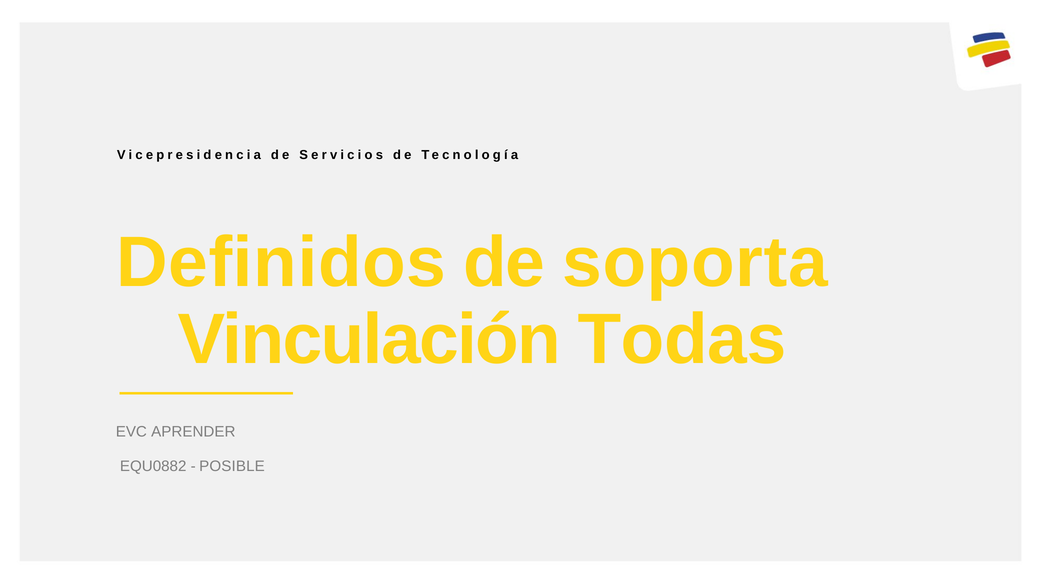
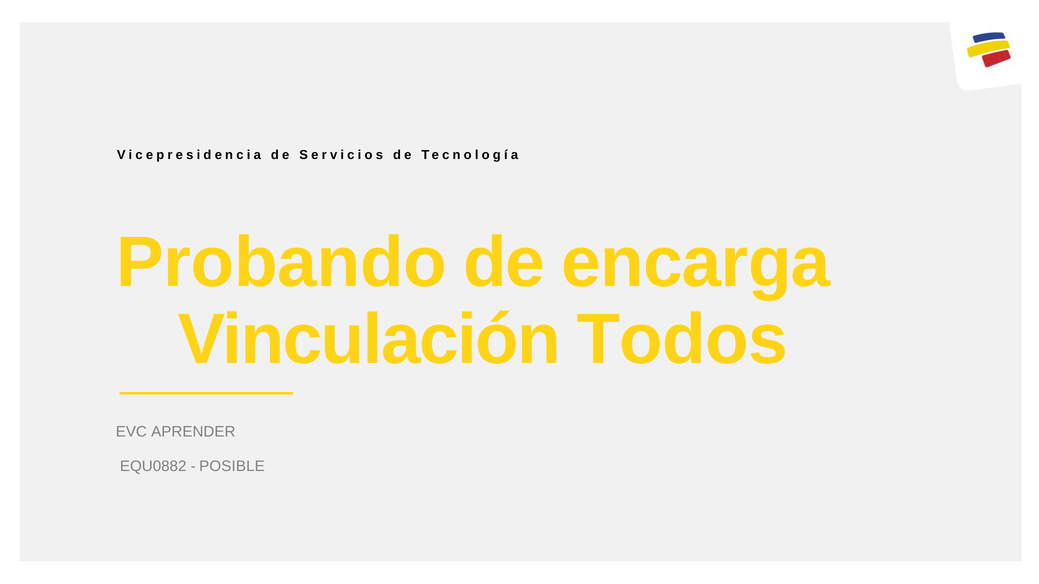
Definidos: Definidos -> Probando
soporta: soporta -> encarga
Todas: Todas -> Todos
